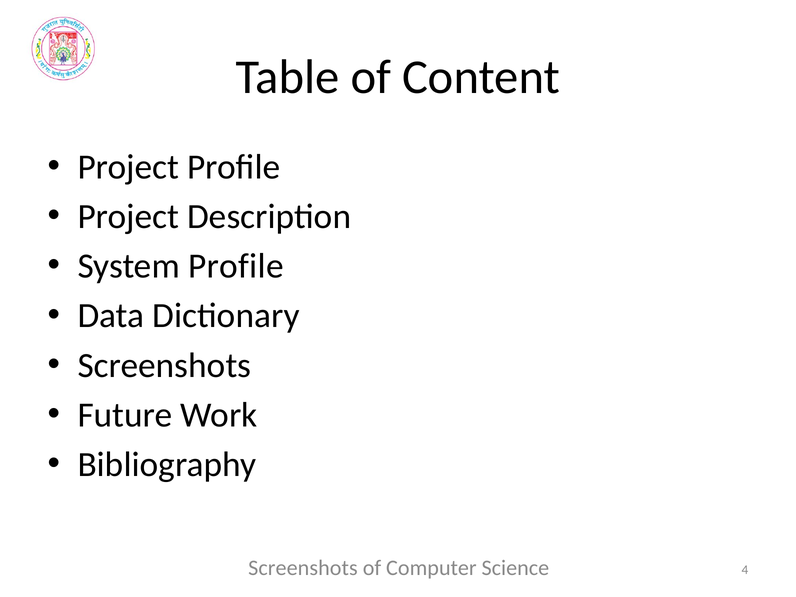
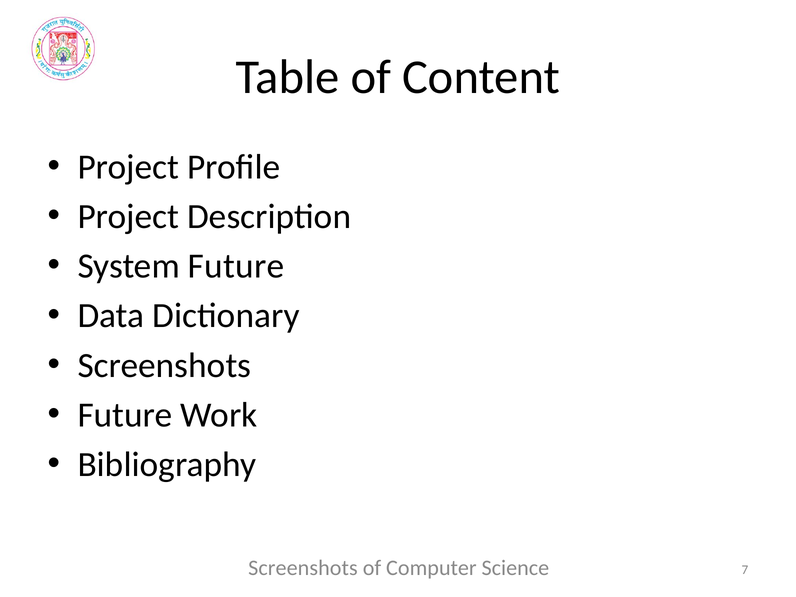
System Profile: Profile -> Future
4: 4 -> 7
